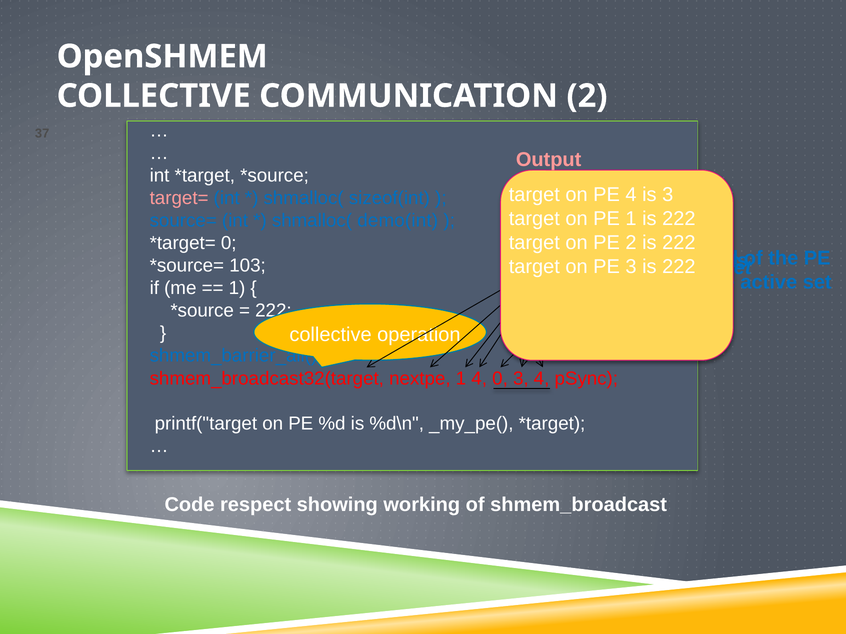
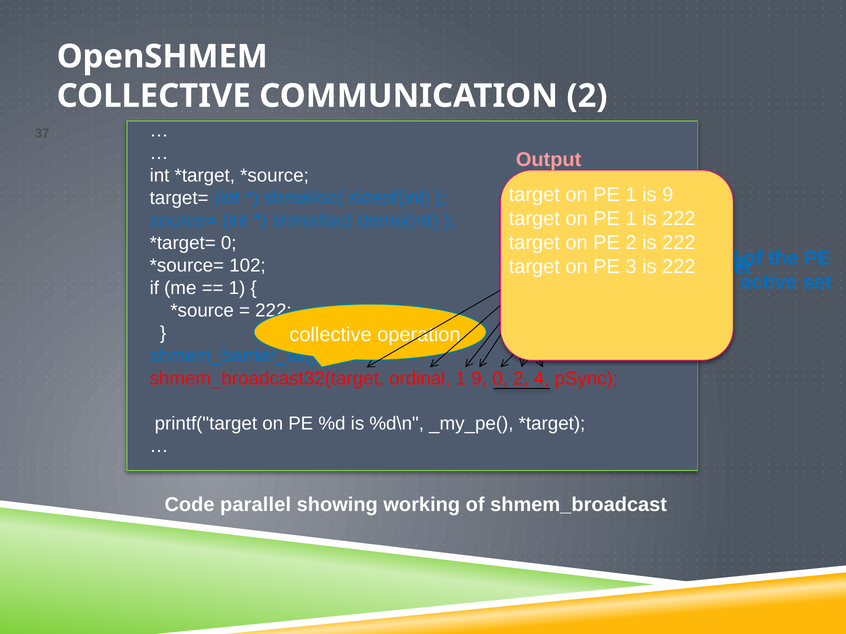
4 at (631, 195): 4 -> 1
is 3: 3 -> 9
target= colour: pink -> white
103: 103 -> 102
shmem_broadcast32(target nextpe: nextpe -> ordinal
1 4: 4 -> 9
0 3: 3 -> 2
Code respect: respect -> parallel
